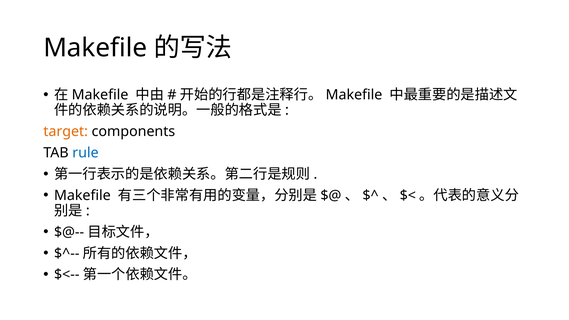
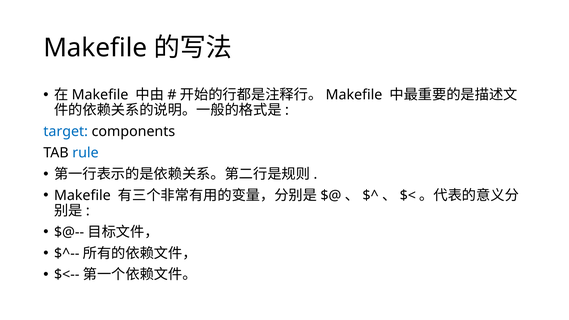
target colour: orange -> blue
